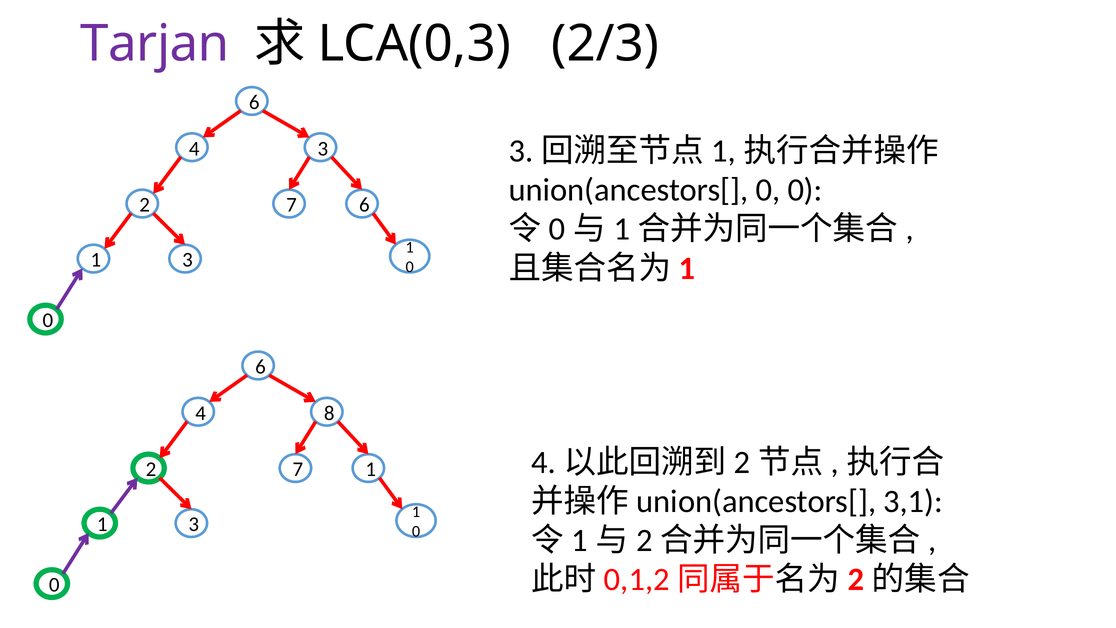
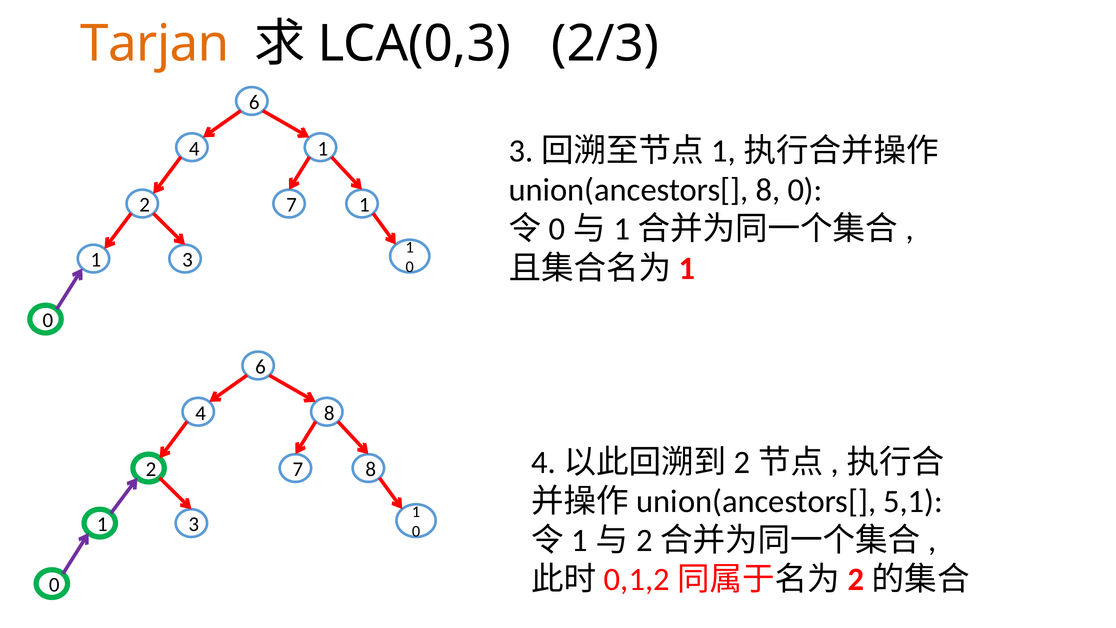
Tarjan colour: purple -> orange
4 3: 3 -> 1
union(ancestors[ 0: 0 -> 8
7 6: 6 -> 1
7 1: 1 -> 8
3,1: 3,1 -> 5,1
